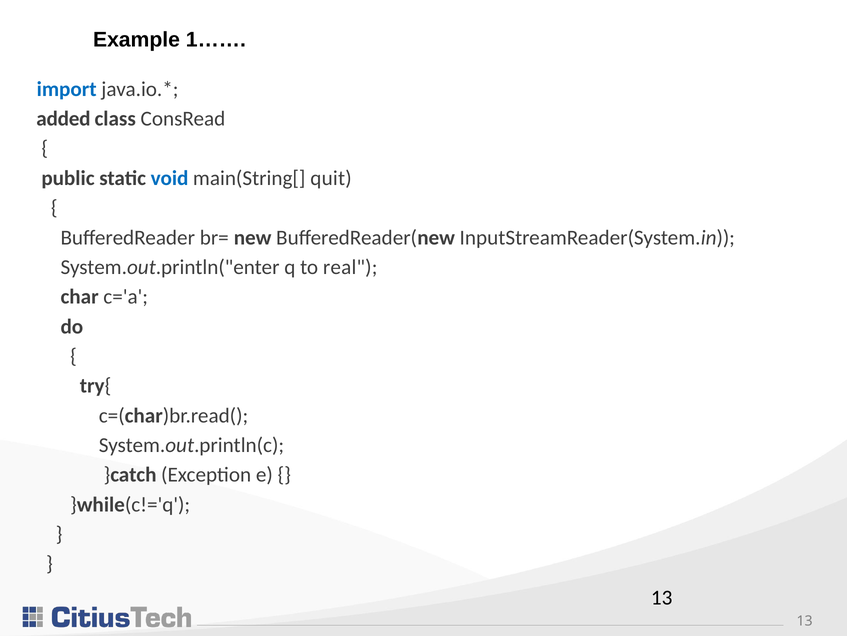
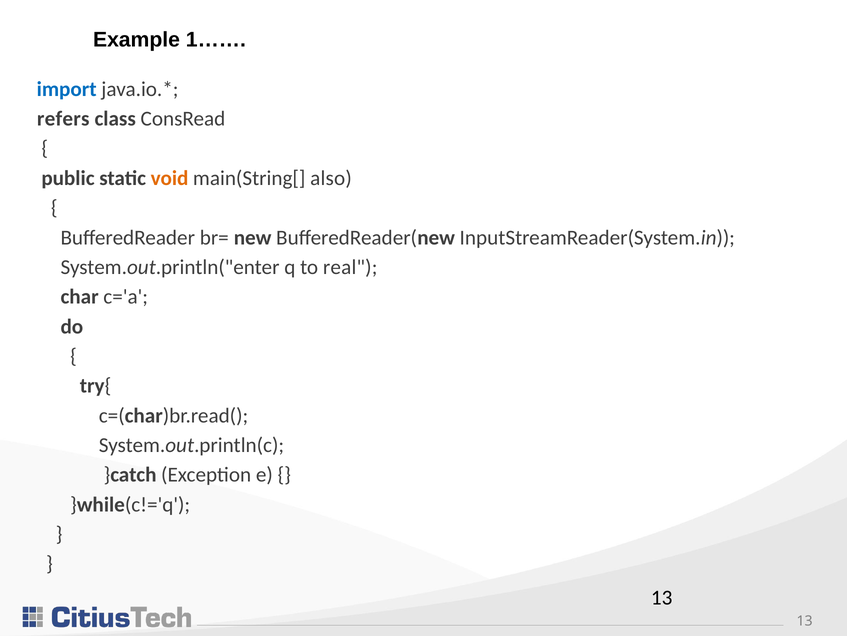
added: added -> refers
void colour: blue -> orange
quit: quit -> also
